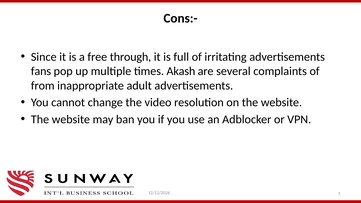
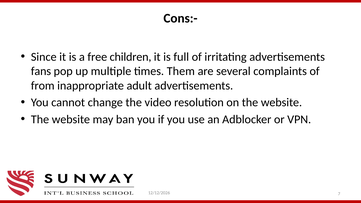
through: through -> children
Akash: Akash -> Them
